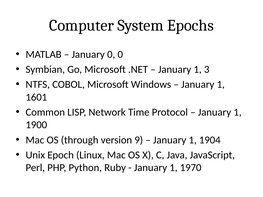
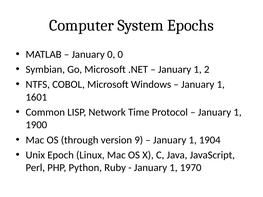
3: 3 -> 2
